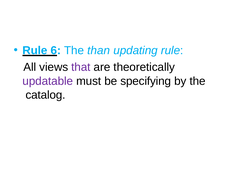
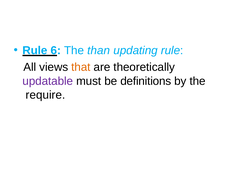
that colour: purple -> orange
specifying: specifying -> definitions
catalog: catalog -> require
